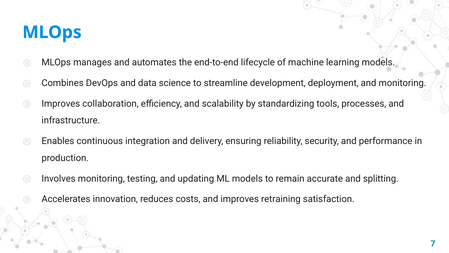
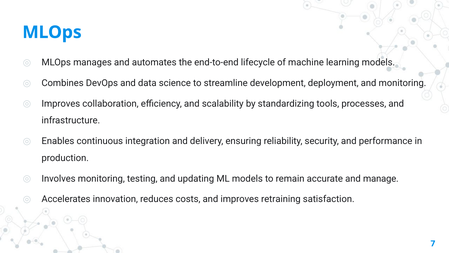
splitting: splitting -> manage
